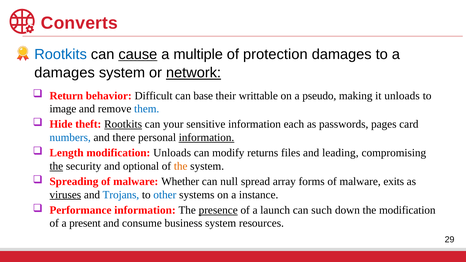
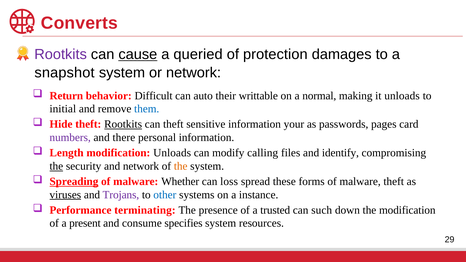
Rootkits at (61, 54) colour: blue -> purple
multiple: multiple -> queried
damages at (65, 73): damages -> snapshot
network at (194, 73) underline: present -> none
base: base -> auto
pseudo: pseudo -> normal
image: image -> initial
can your: your -> theft
each: each -> your
numbers colour: blue -> purple
information at (207, 137) underline: present -> none
returns: returns -> calling
leading: leading -> identify
and optional: optional -> network
Spreading underline: none -> present
null: null -> loss
array: array -> these
malware exits: exits -> theft
Trojans colour: blue -> purple
Performance information: information -> terminating
presence underline: present -> none
launch: launch -> trusted
business: business -> specifies
